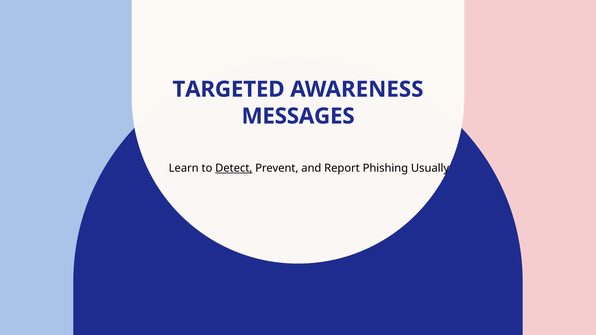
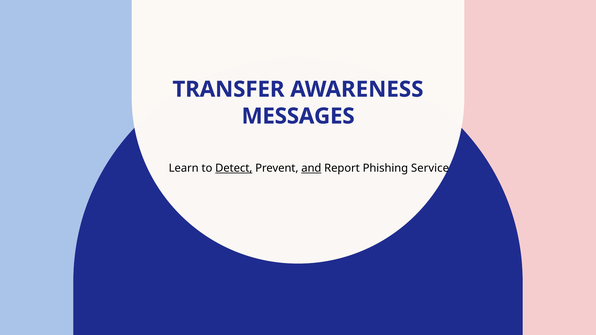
TARGETED: TARGETED -> TRANSFER
and underline: none -> present
Usually: Usually -> Service
